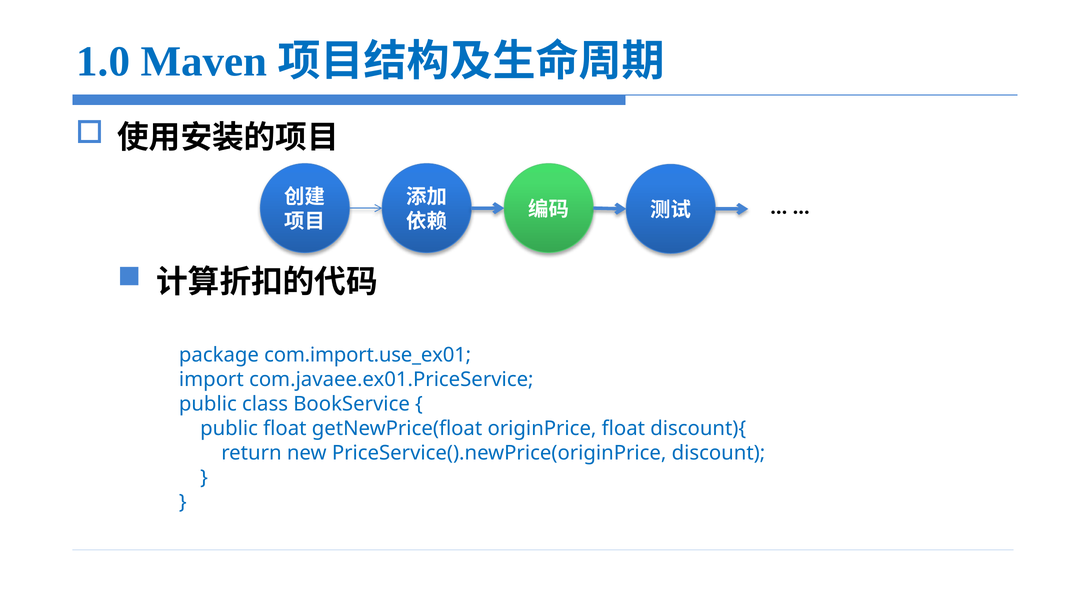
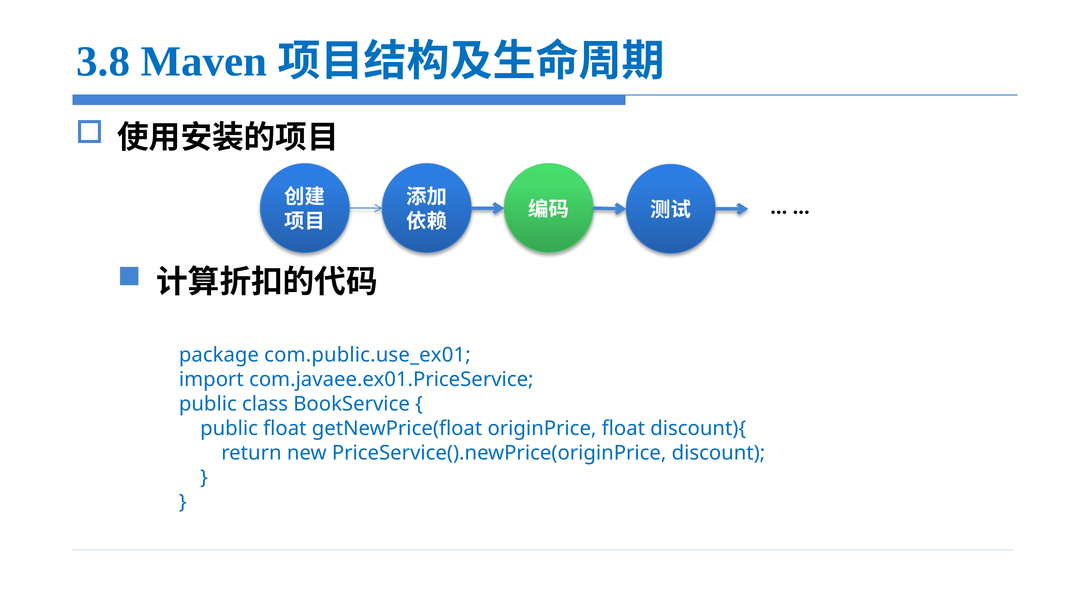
1.0: 1.0 -> 3.8
com.import.use_ex01: com.import.use_ex01 -> com.public.use_ex01
